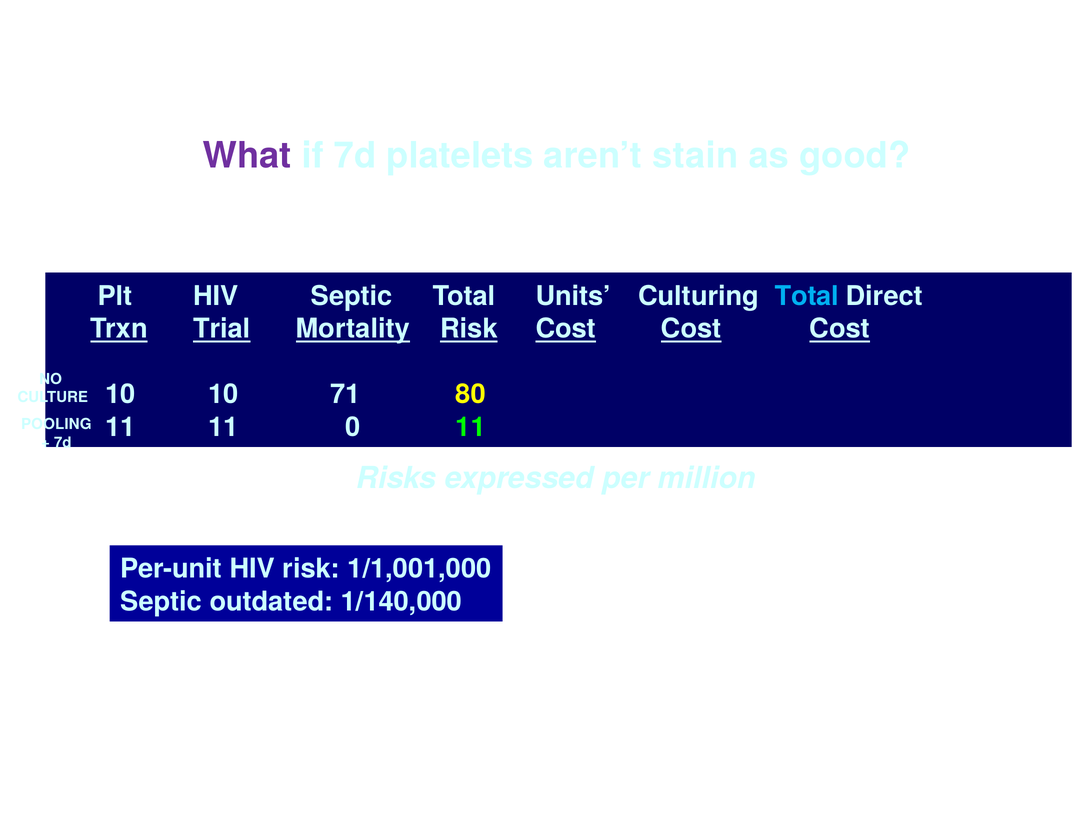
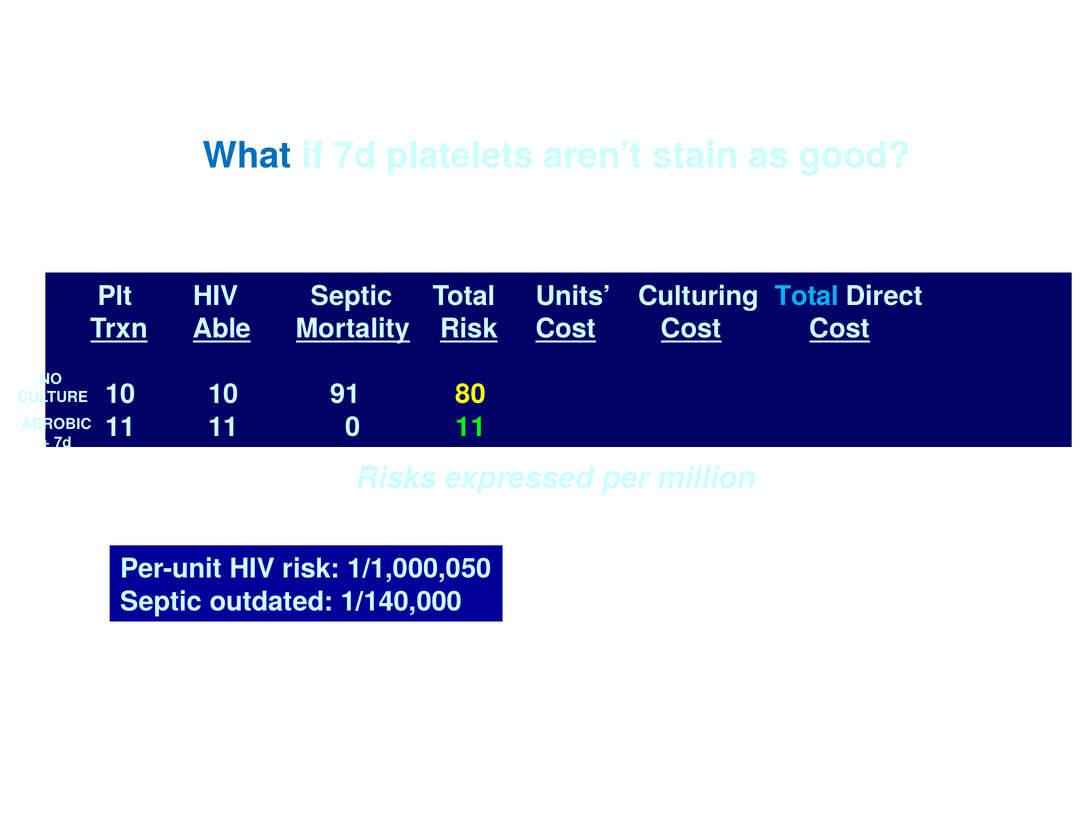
What colour: purple -> blue
Trial: Trial -> Able
71: 71 -> 91
POOLING: POOLING -> AEROBIC
1/1,001,000: 1/1,001,000 -> 1/1,000,050
